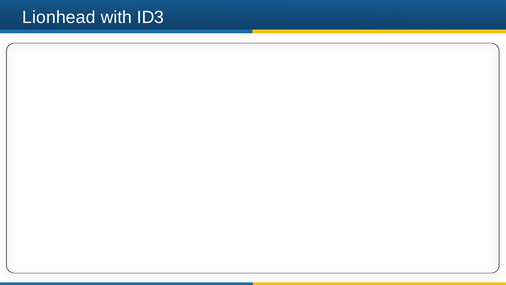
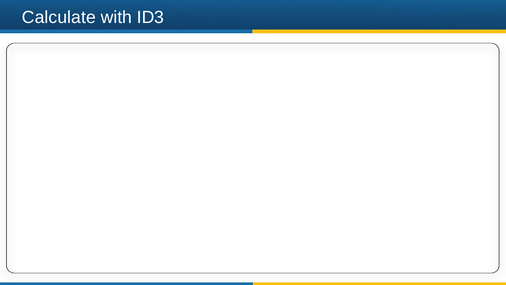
Lionhead: Lionhead -> Calculate
